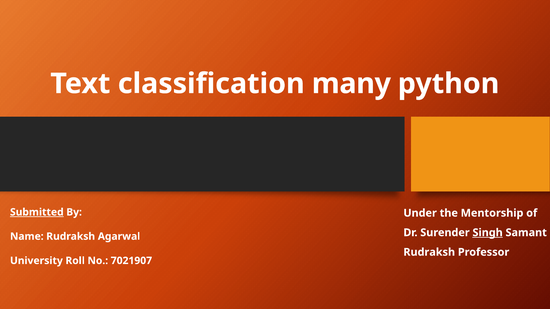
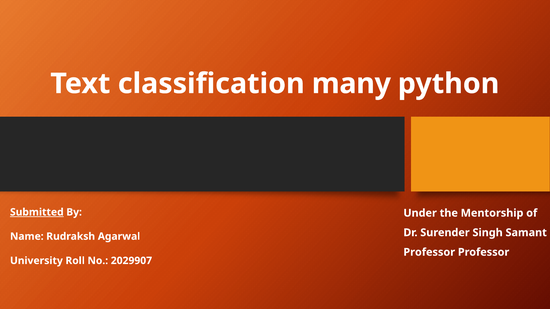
Singh underline: present -> none
Rudraksh at (429, 252): Rudraksh -> Professor
7021907: 7021907 -> 2029907
